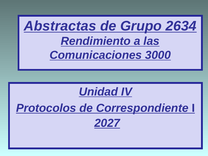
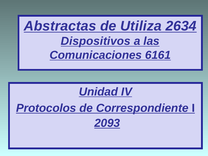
Grupo: Grupo -> Utiliza
Rendimiento: Rendimiento -> Dispositivos
3000: 3000 -> 6161
2027: 2027 -> 2093
